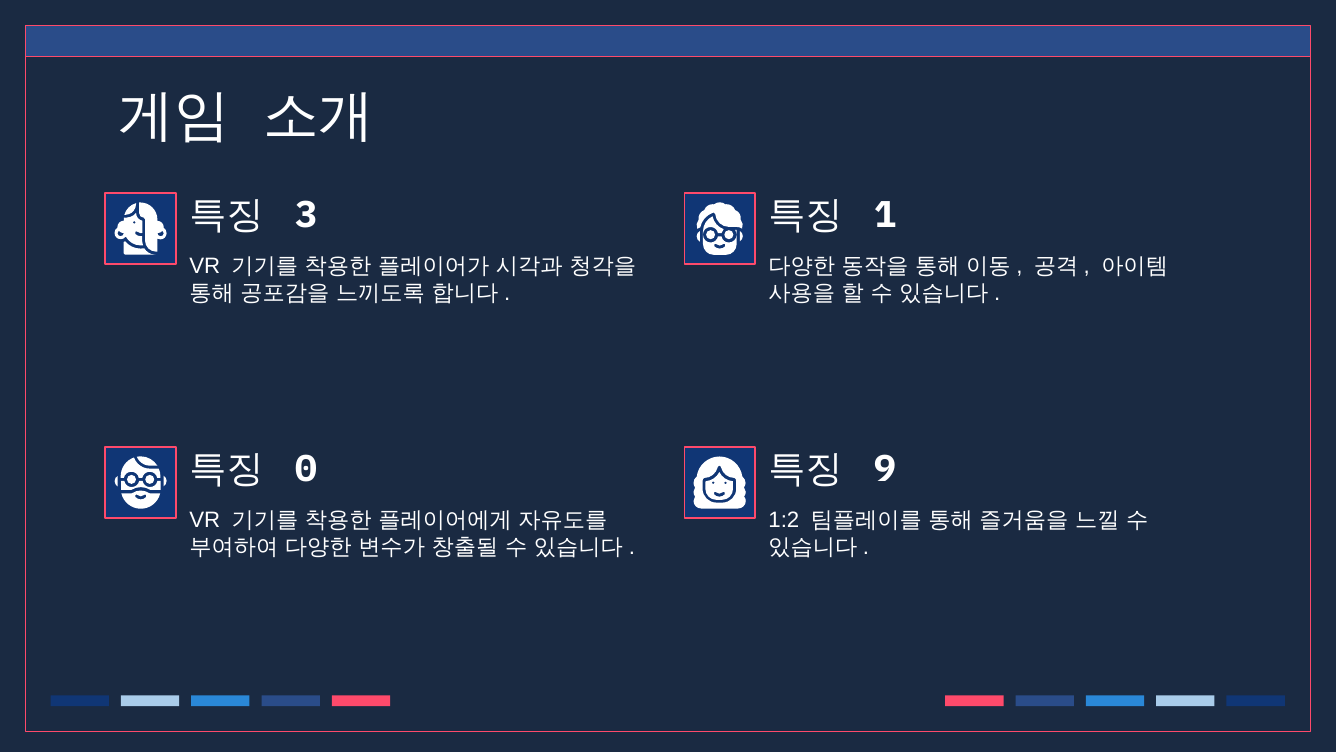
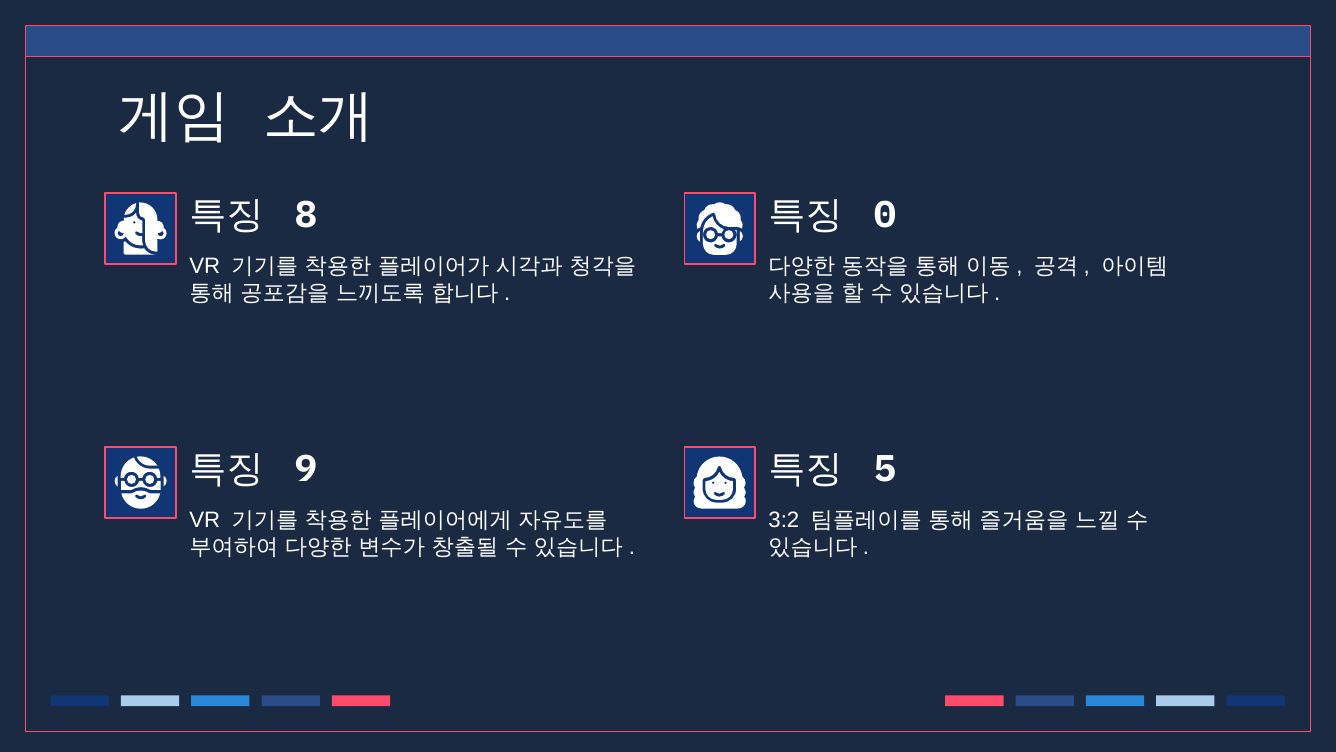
3: 3 -> 8
1: 1 -> 0
0: 0 -> 9
9: 9 -> 5
1:2: 1:2 -> 3:2
